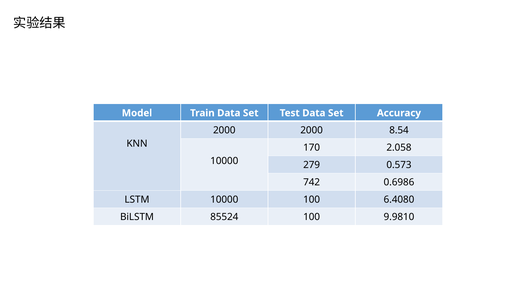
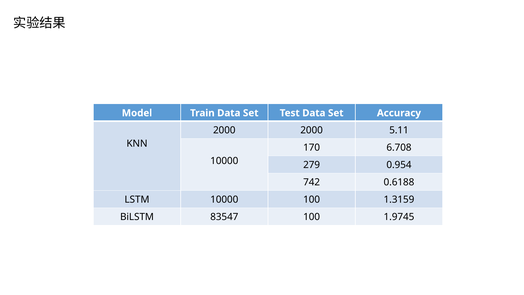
8.54: 8.54 -> 5.11
2.058: 2.058 -> 6.708
0.573: 0.573 -> 0.954
0.6986: 0.6986 -> 0.6188
6.4080: 6.4080 -> 1.3159
85524: 85524 -> 83547
9.9810: 9.9810 -> 1.9745
